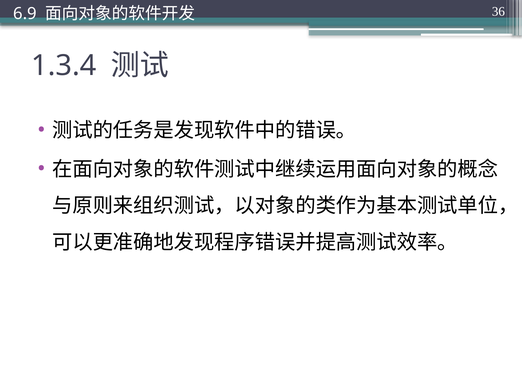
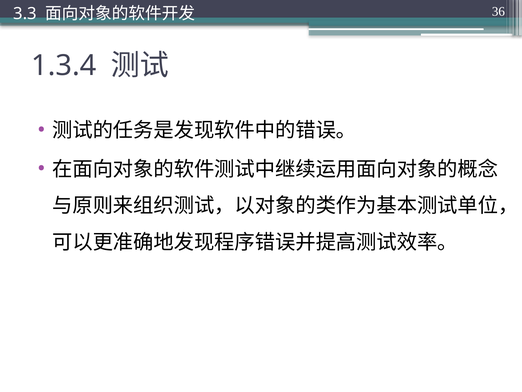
6.9: 6.9 -> 3.3
